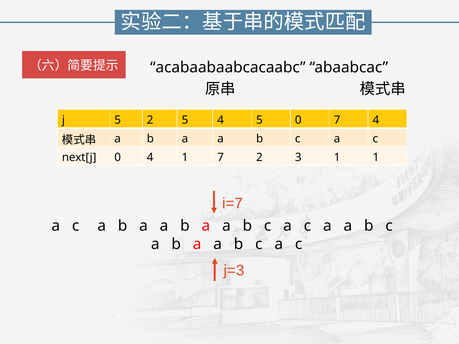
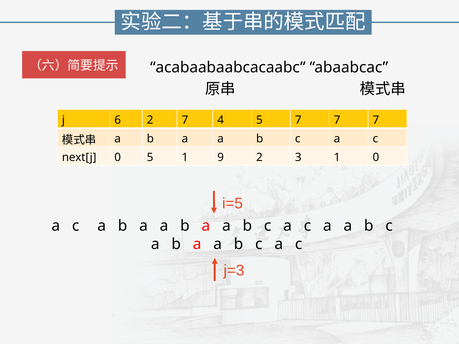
j 5: 5 -> 6
2 5: 5 -> 7
5 0: 0 -> 7
4 at (376, 120): 4 -> 7
0 4: 4 -> 5
1 7: 7 -> 9
1 1: 1 -> 0
i=7: i=7 -> i=5
